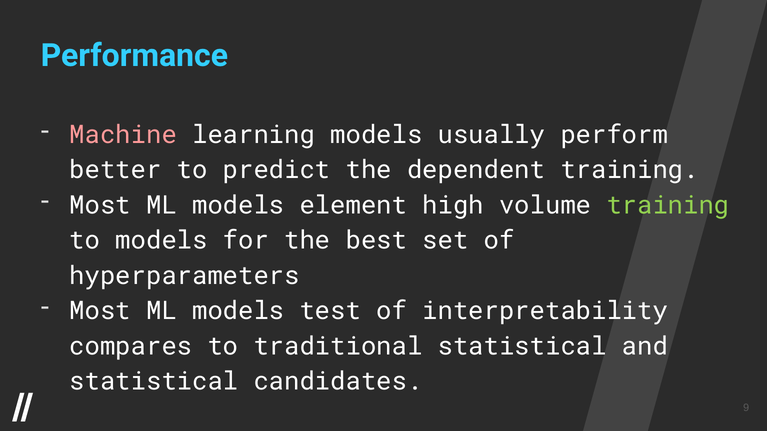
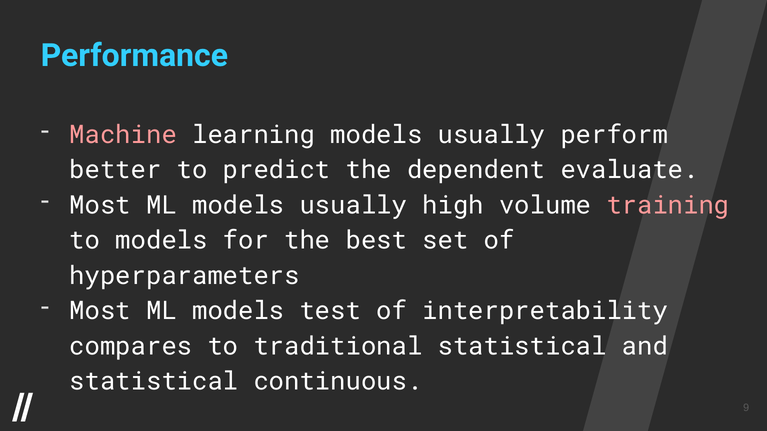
dependent training: training -> evaluate
ML models element: element -> usually
training at (668, 205) colour: light green -> pink
candidates: candidates -> continuous
